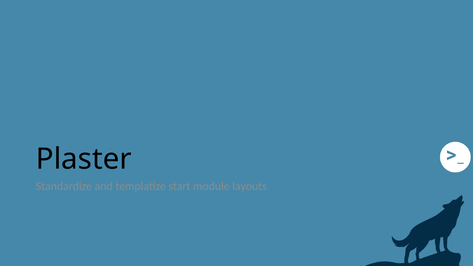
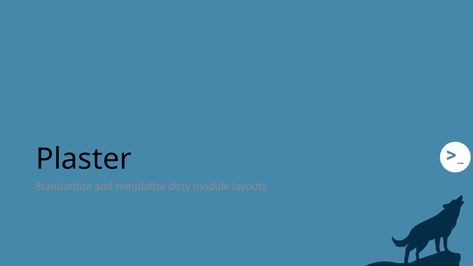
start: start -> dirty
